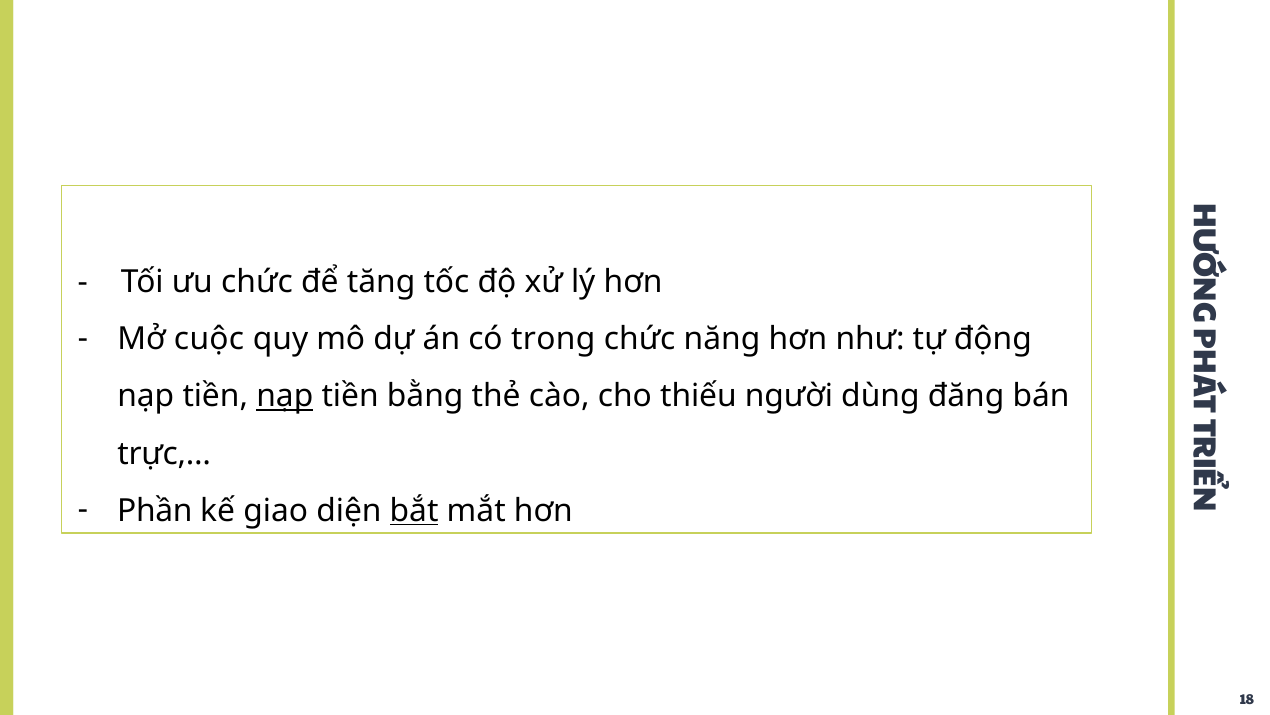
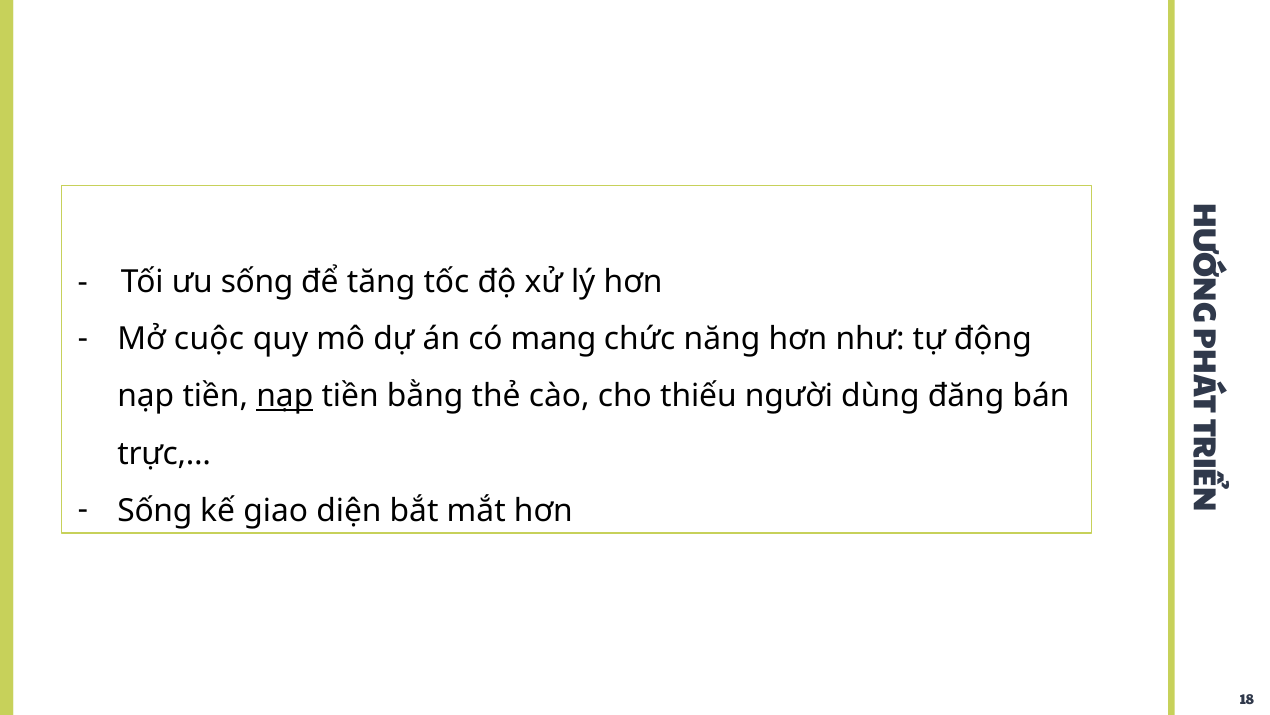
ưu chức: chức -> sống
trong: trong -> mang
Phần at (155, 510): Phần -> Sống
bắt underline: present -> none
